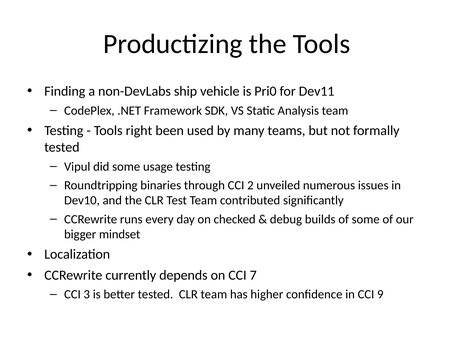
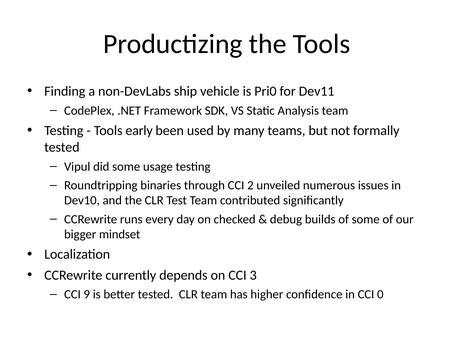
right: right -> early
7: 7 -> 3
3: 3 -> 9
9: 9 -> 0
